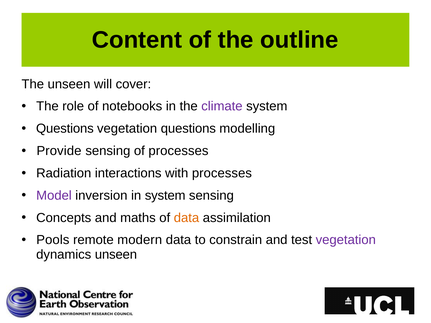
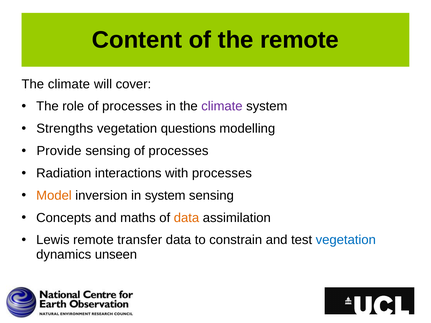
the outline: outline -> remote
unseen at (69, 84): unseen -> climate
role of notebooks: notebooks -> processes
Questions at (65, 129): Questions -> Strengths
Model colour: purple -> orange
Pools: Pools -> Lewis
modern: modern -> transfer
vegetation at (346, 240) colour: purple -> blue
